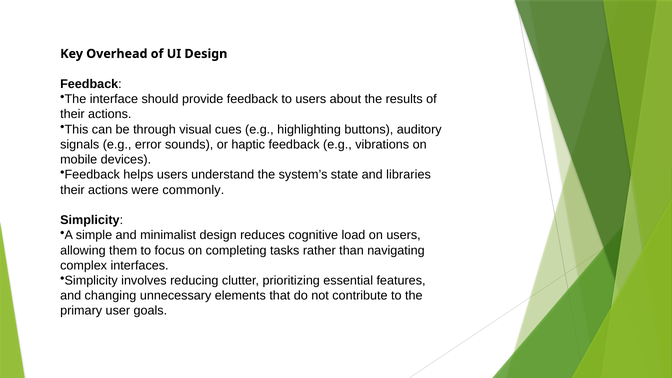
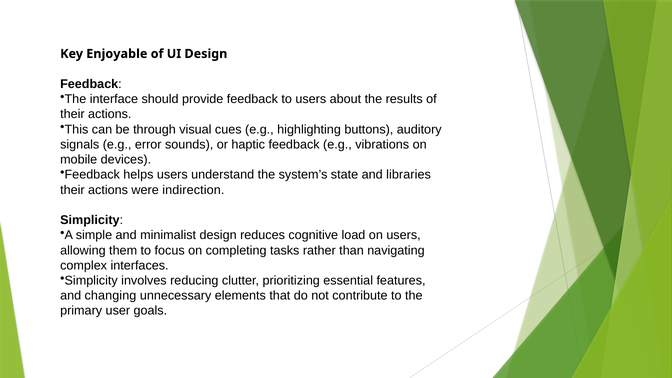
Overhead: Overhead -> Enjoyable
commonly: commonly -> indirection
